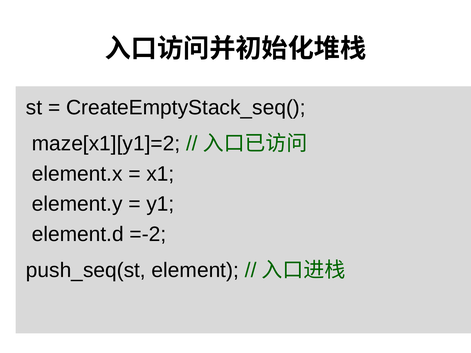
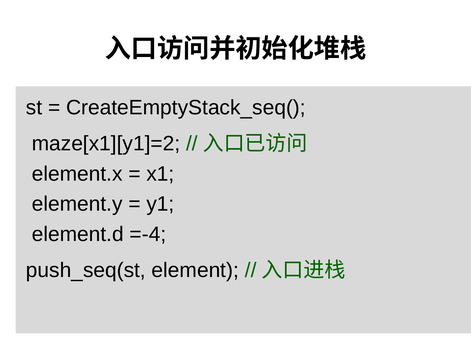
=-2: =-2 -> =-4
